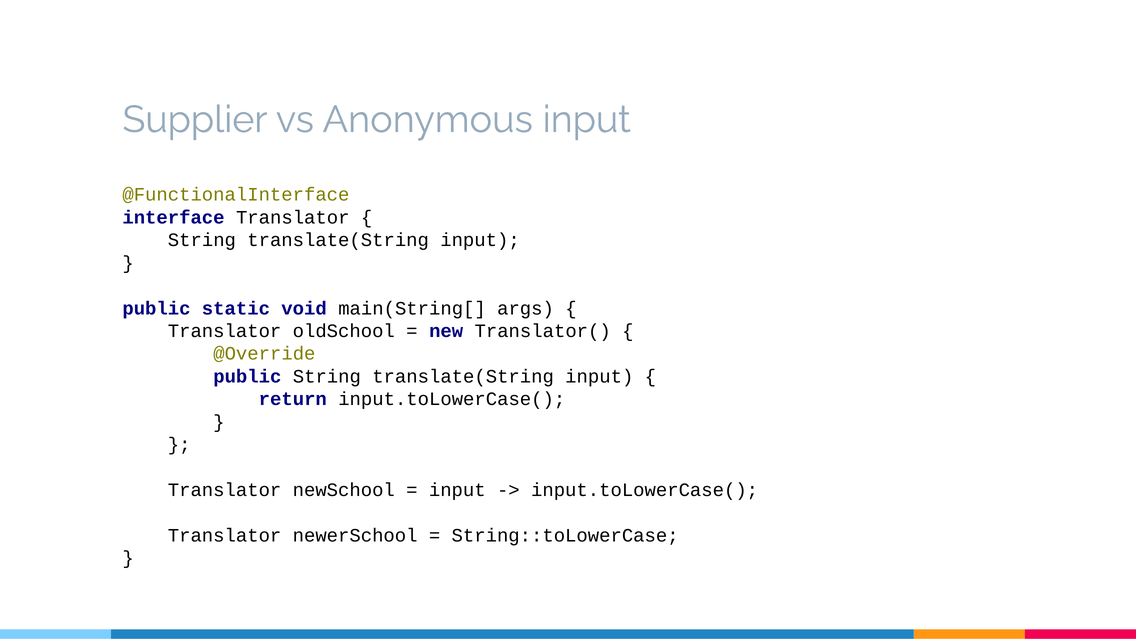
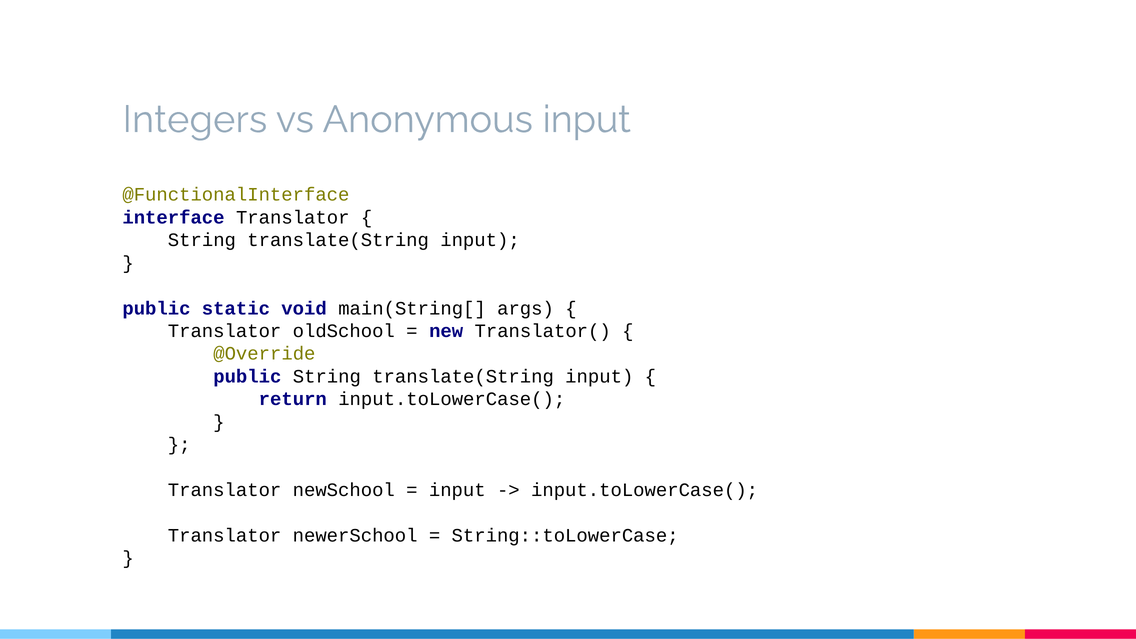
Supplier: Supplier -> Integers
